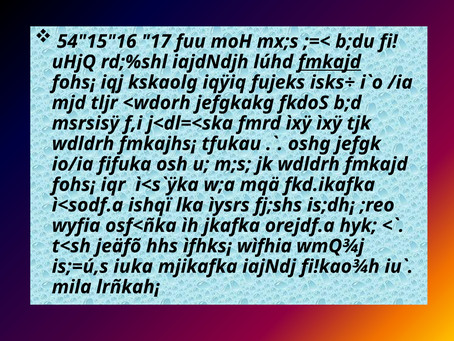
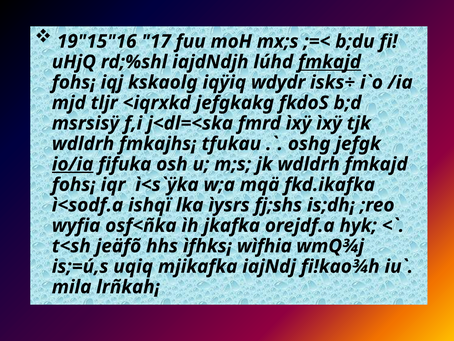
54"15"16: 54"15"16 -> 19"15"16
fujeks: fujeks -> wdydr
<wdorh: <wdorh -> <iqrxkd
io/ia underline: none -> present
iuka: iuka -> uqiq
